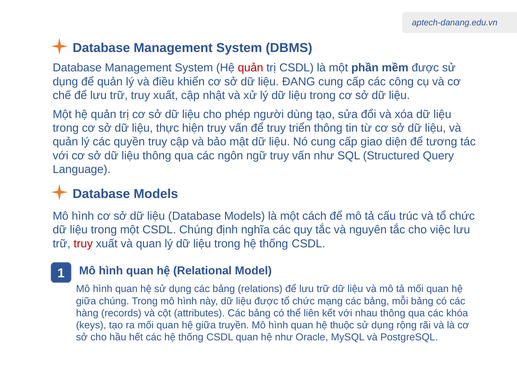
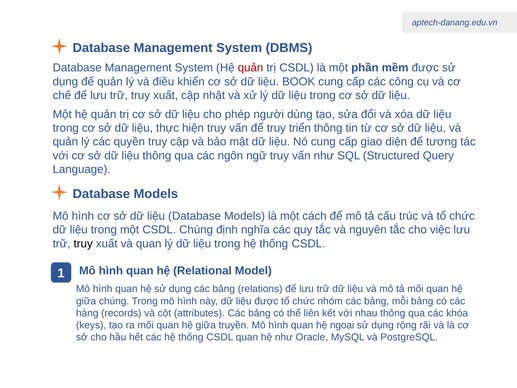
ĐANG: ĐANG -> BOOK
truy at (83, 243) colour: red -> black
mạng: mạng -> nhóm
thuộc: thuộc -> ngoại
